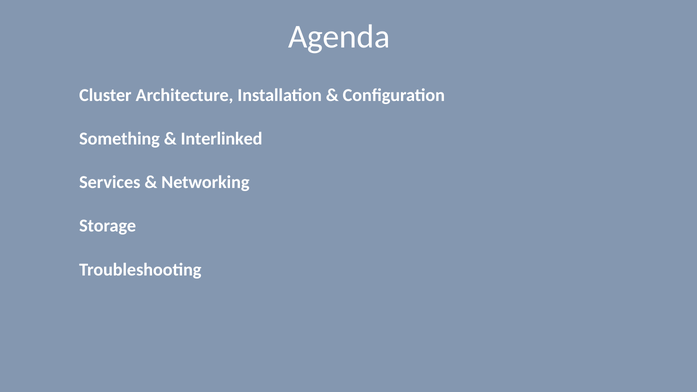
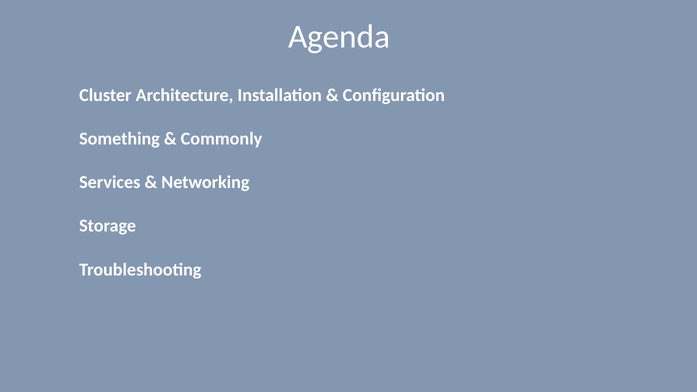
Interlinked: Interlinked -> Commonly
